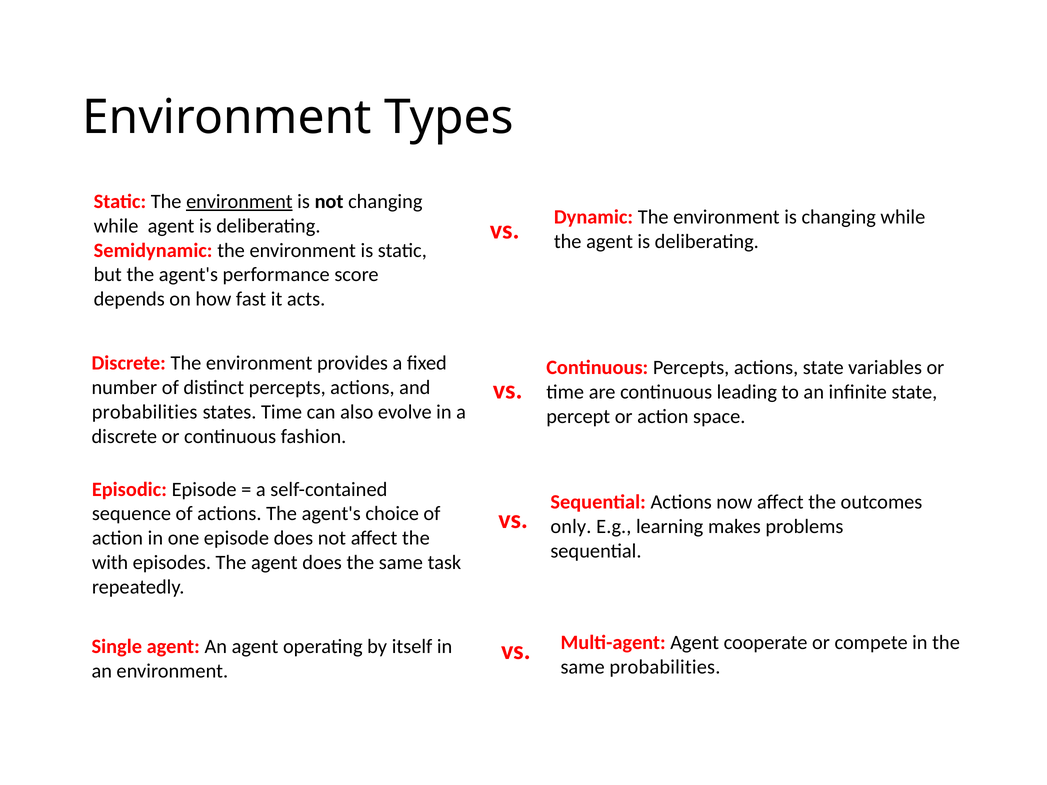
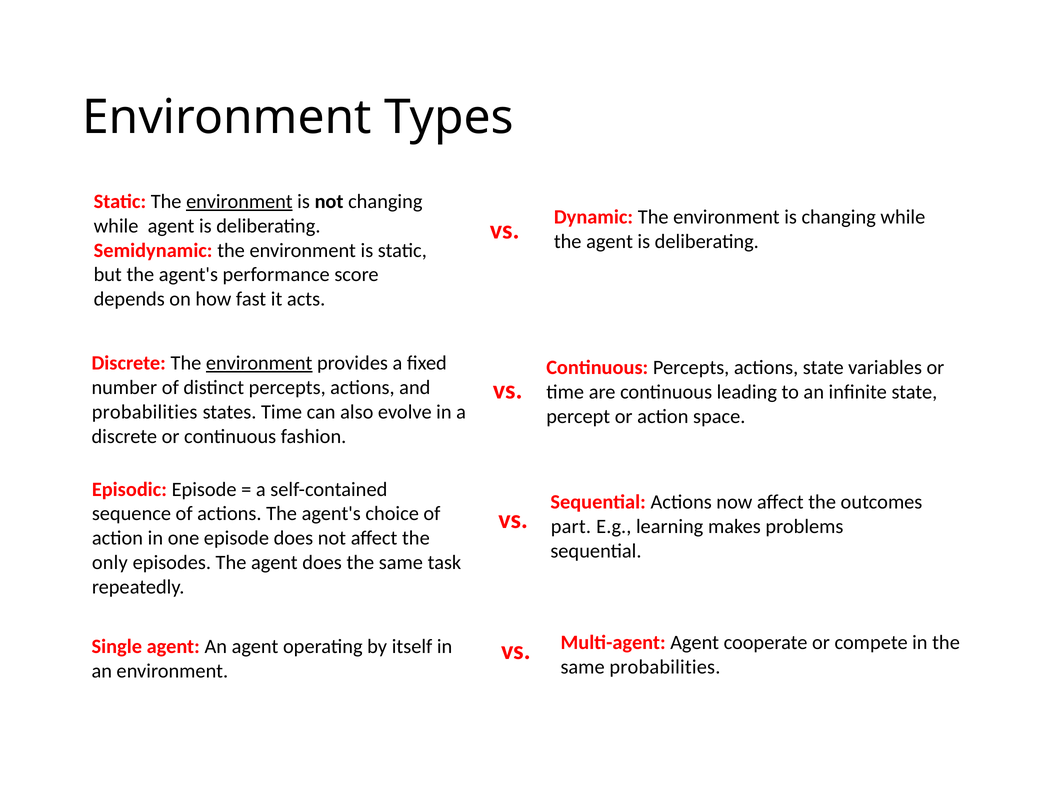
environment at (259, 363) underline: none -> present
only: only -> part
with: with -> only
